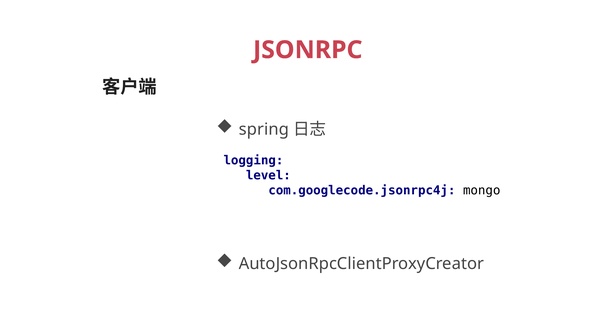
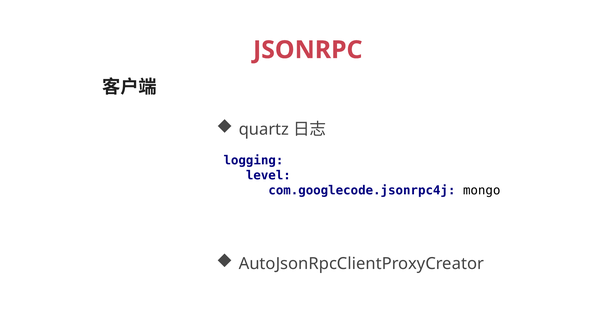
spring: spring -> quartz
